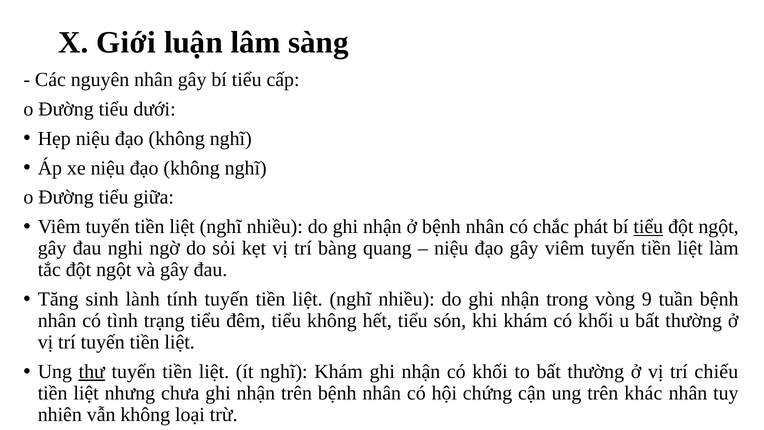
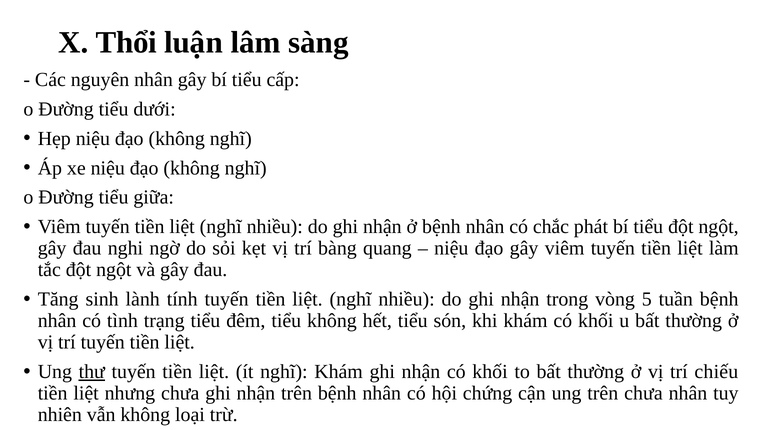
Giới: Giới -> Thổi
tiểu at (648, 227) underline: present -> none
9: 9 -> 5
trên khác: khác -> chưa
